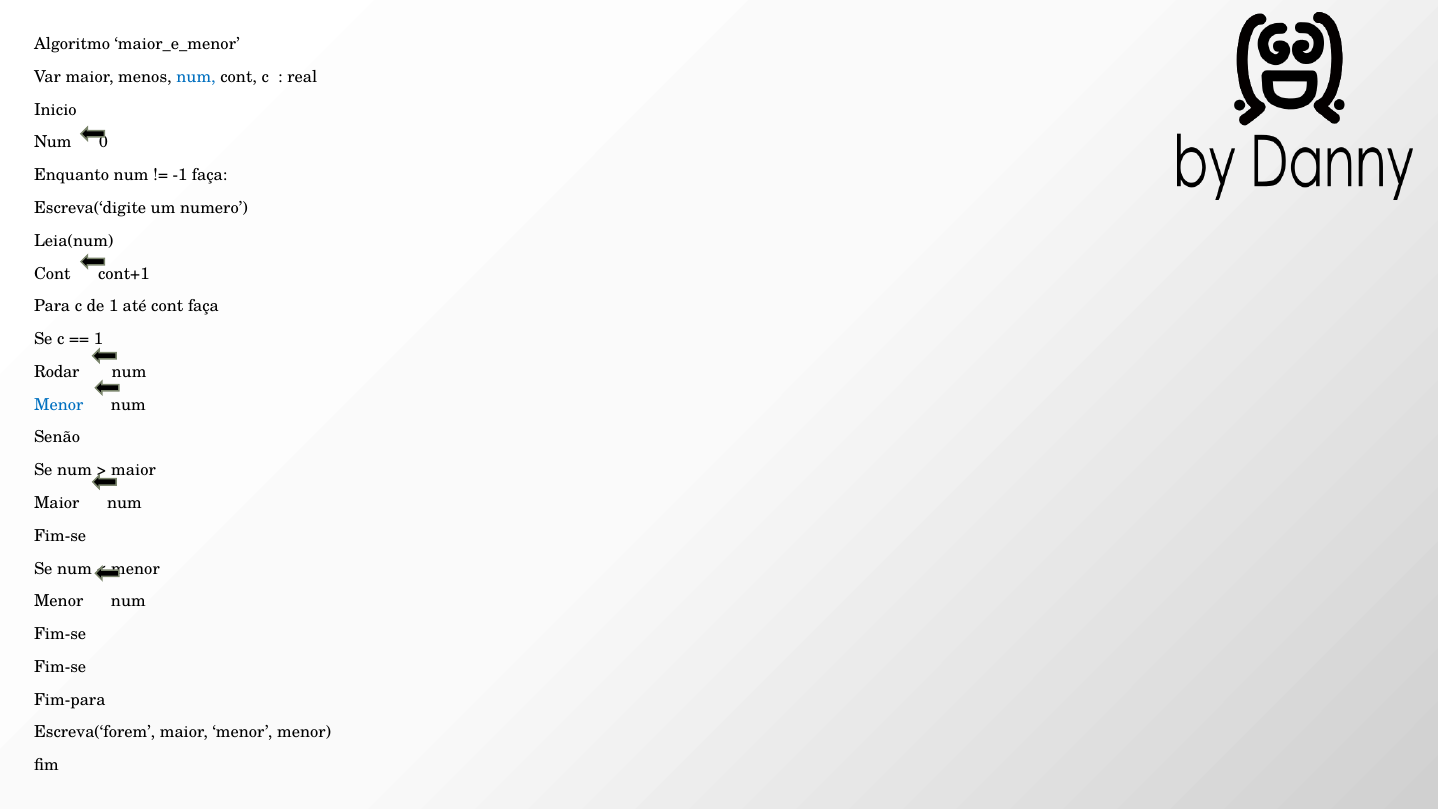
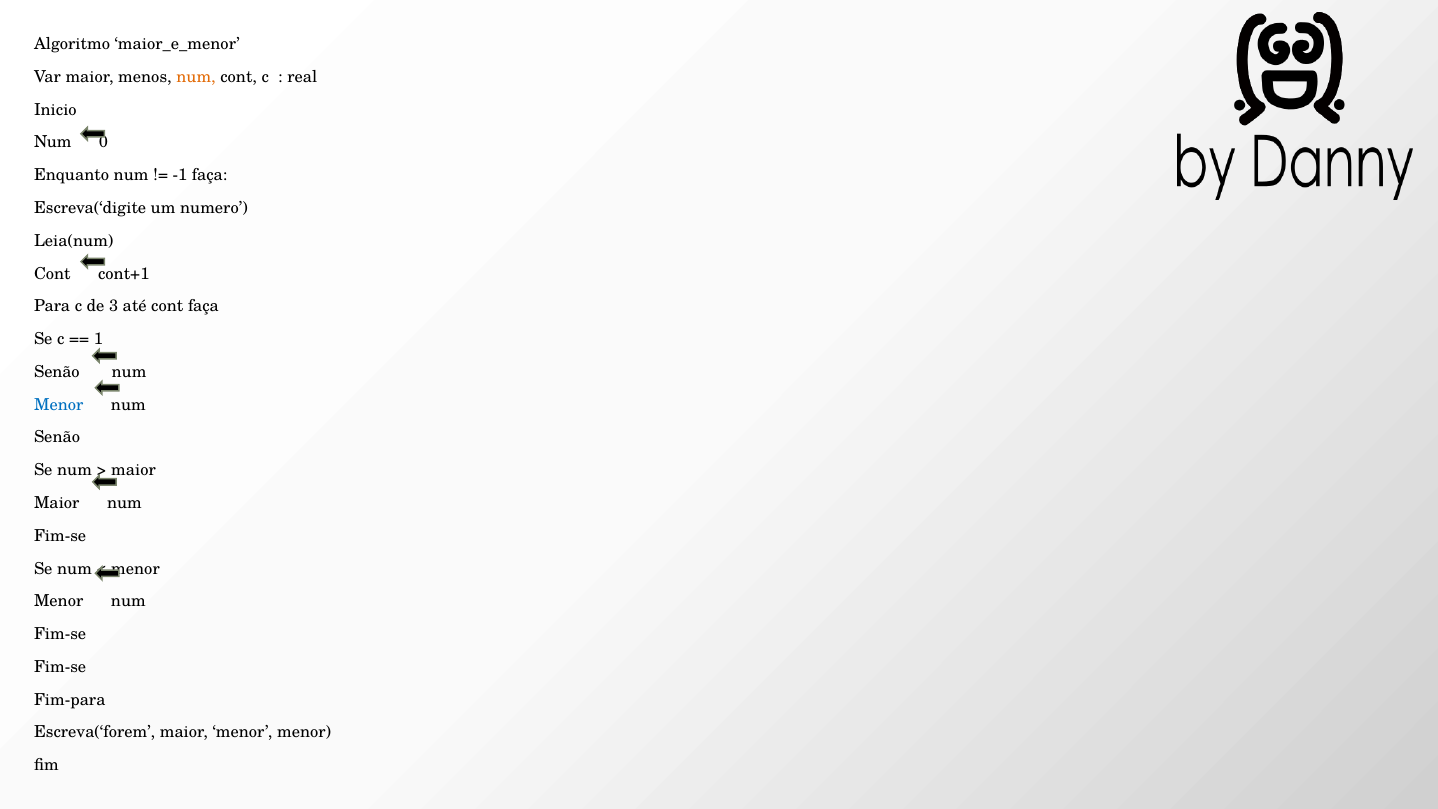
num at (196, 77) colour: blue -> orange
de 1: 1 -> 3
Rodar at (57, 372): Rodar -> Senão
